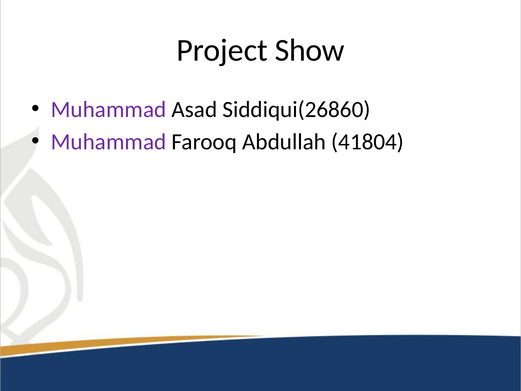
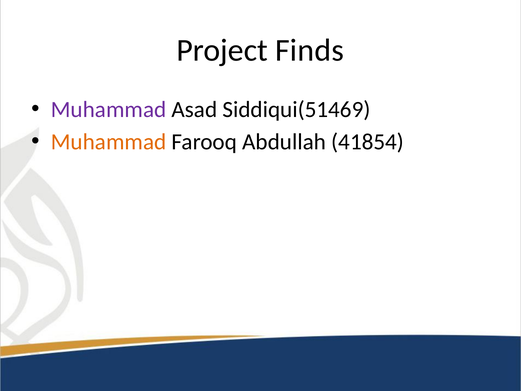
Show: Show -> Finds
Siddiqui(26860: Siddiqui(26860 -> Siddiqui(51469
Muhammad at (109, 142) colour: purple -> orange
41804: 41804 -> 41854
